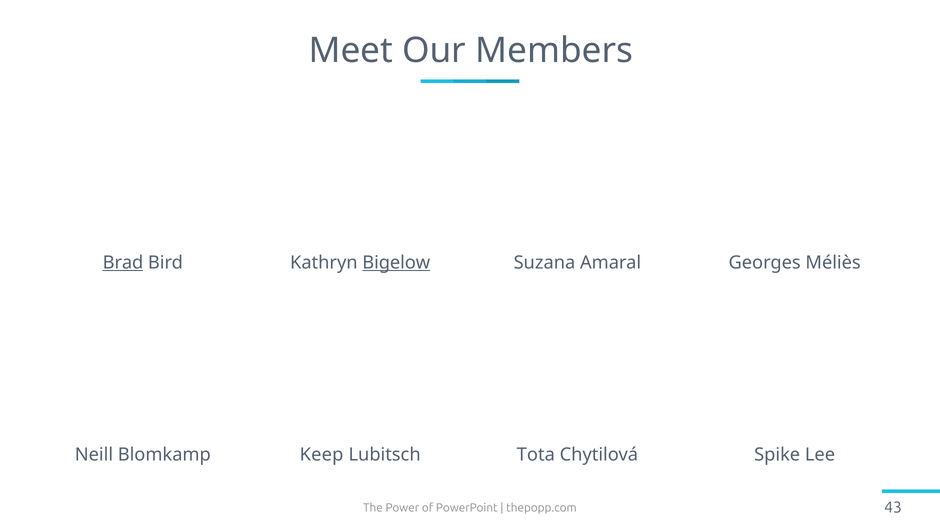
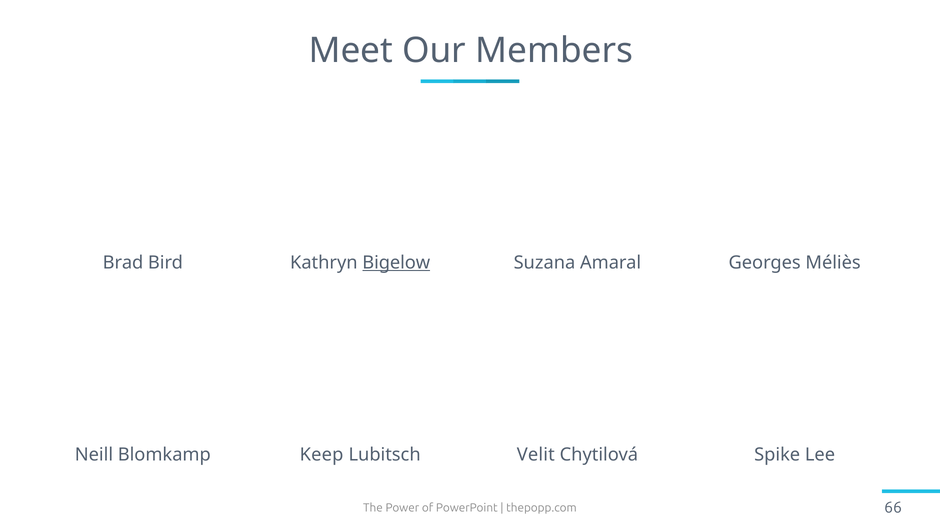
Brad underline: present -> none
Tota: Tota -> Velit
43: 43 -> 66
